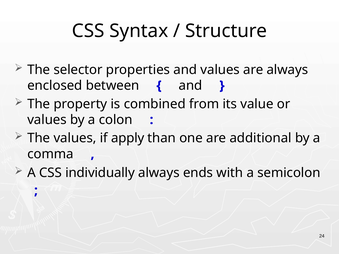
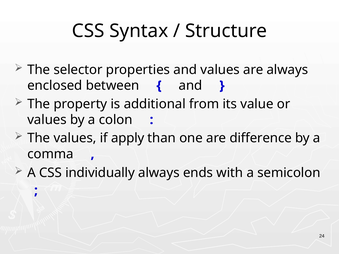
combined: combined -> additional
additional: additional -> difference
